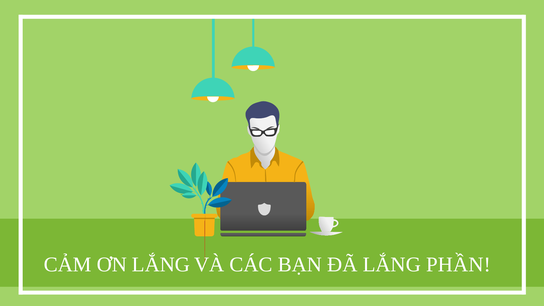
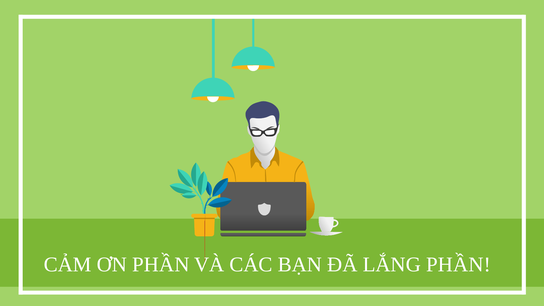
ƠN LẮNG: LẮNG -> PHẦN
